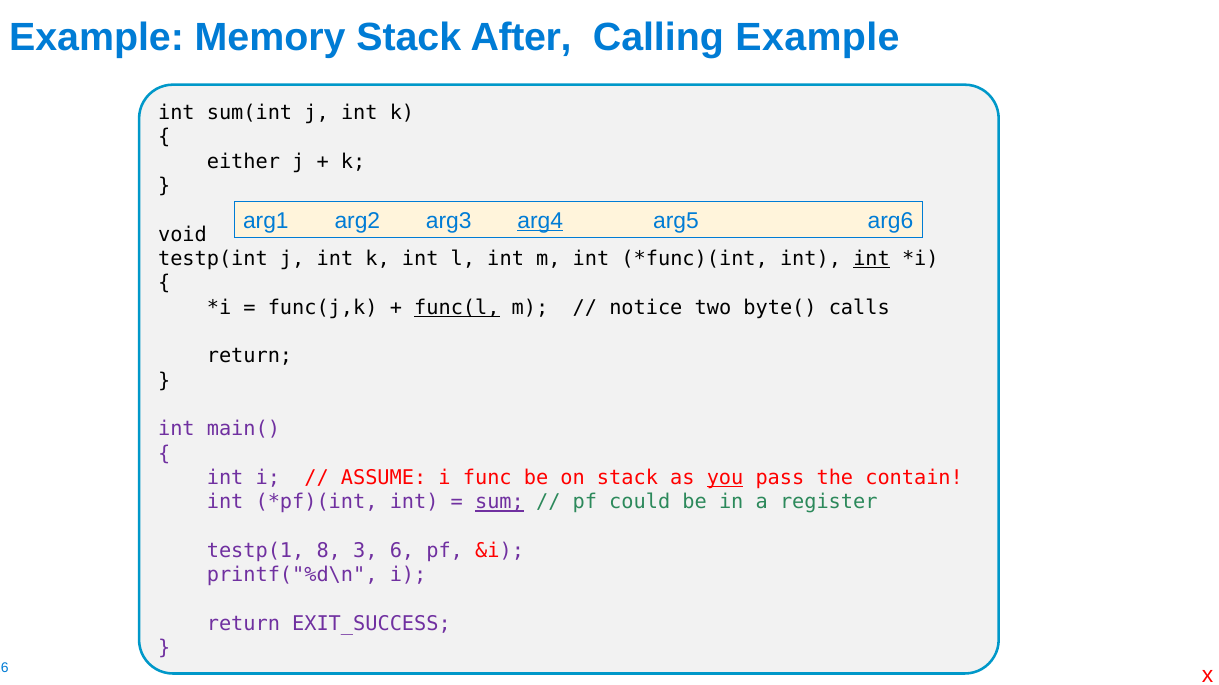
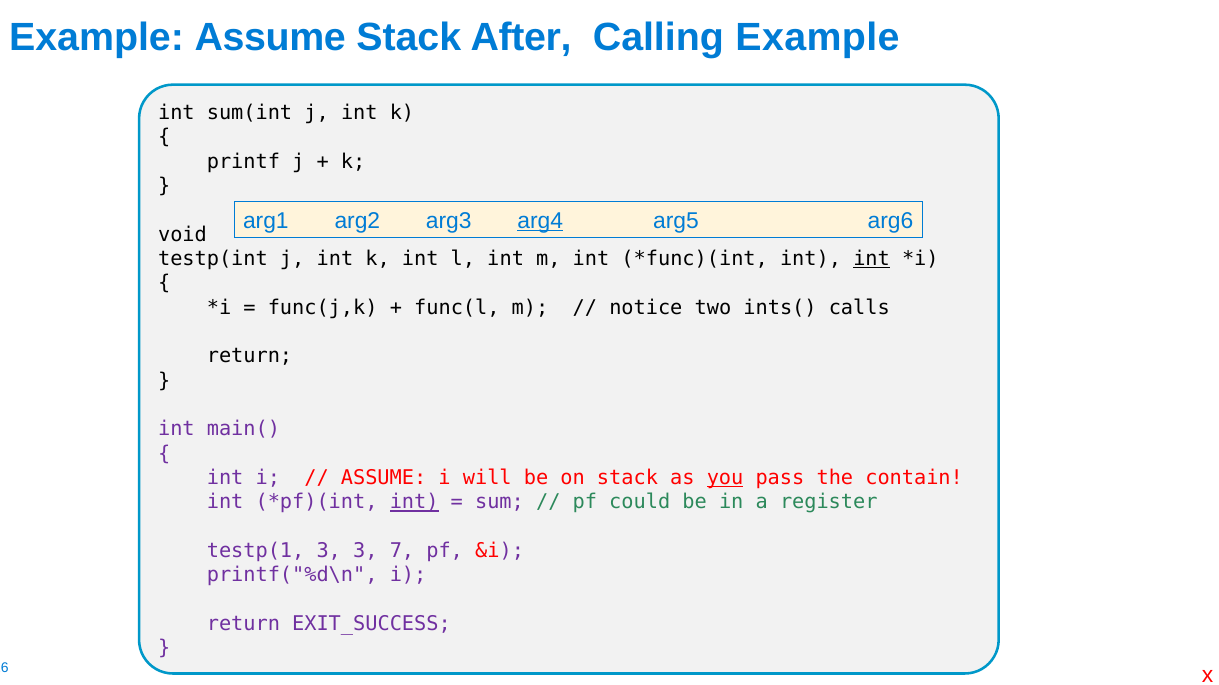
Example Memory: Memory -> Assume
either: either -> printf
func(l underline: present -> none
byte(: byte( -> ints(
func: func -> will
int at (414, 503) underline: none -> present
sum underline: present -> none
testp(1 8: 8 -> 3
6: 6 -> 7
